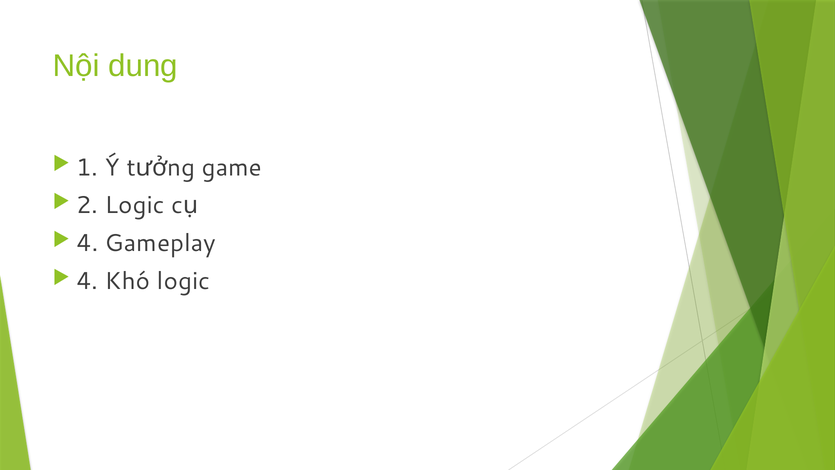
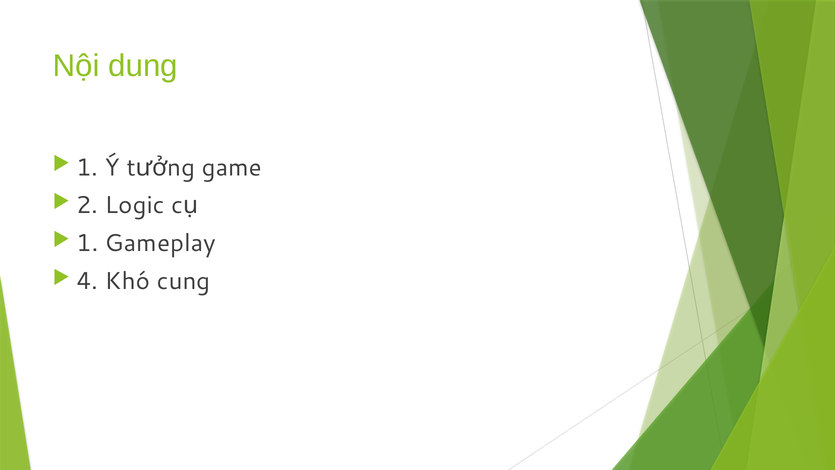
4 at (87, 243): 4 -> 1
Khó logic: logic -> cung
